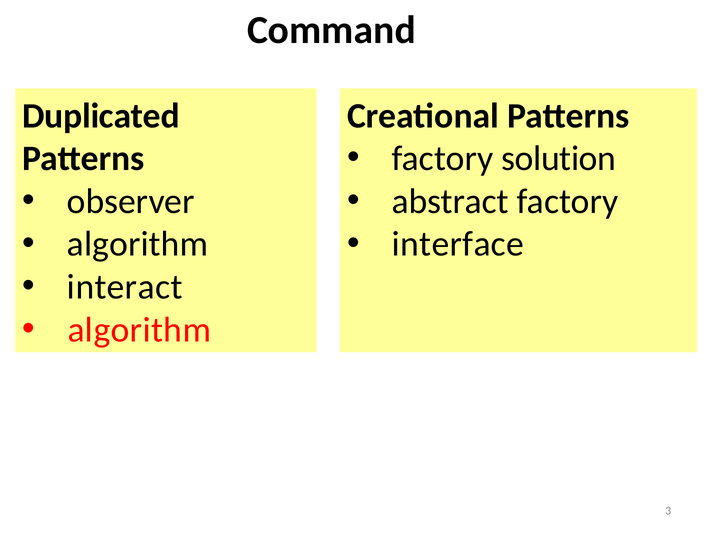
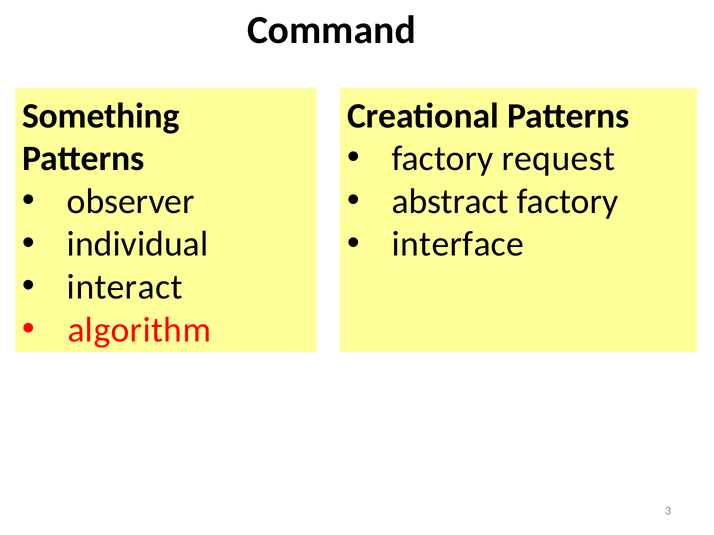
Duplicated: Duplicated -> Something
solution: solution -> request
algorithm at (138, 244): algorithm -> individual
